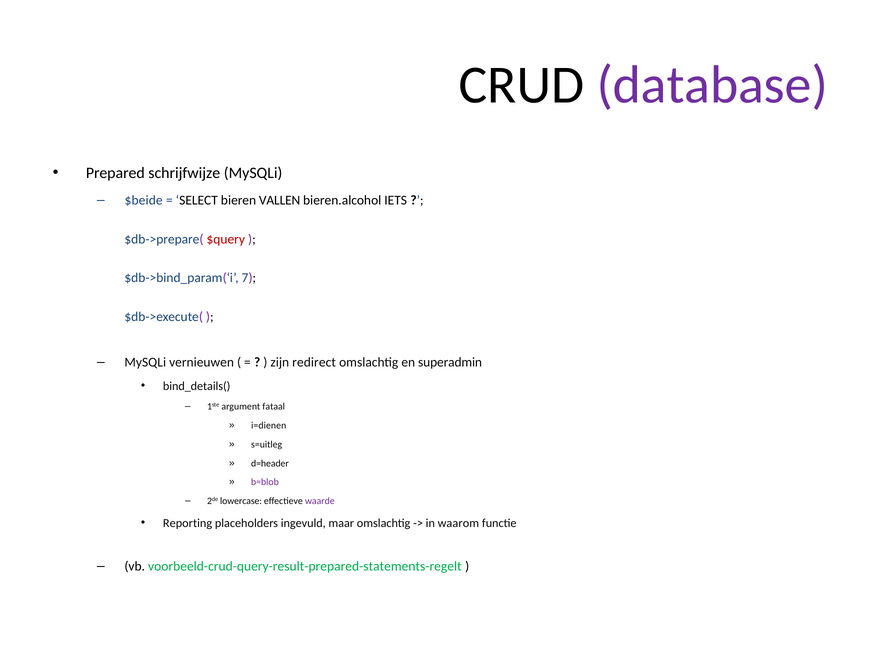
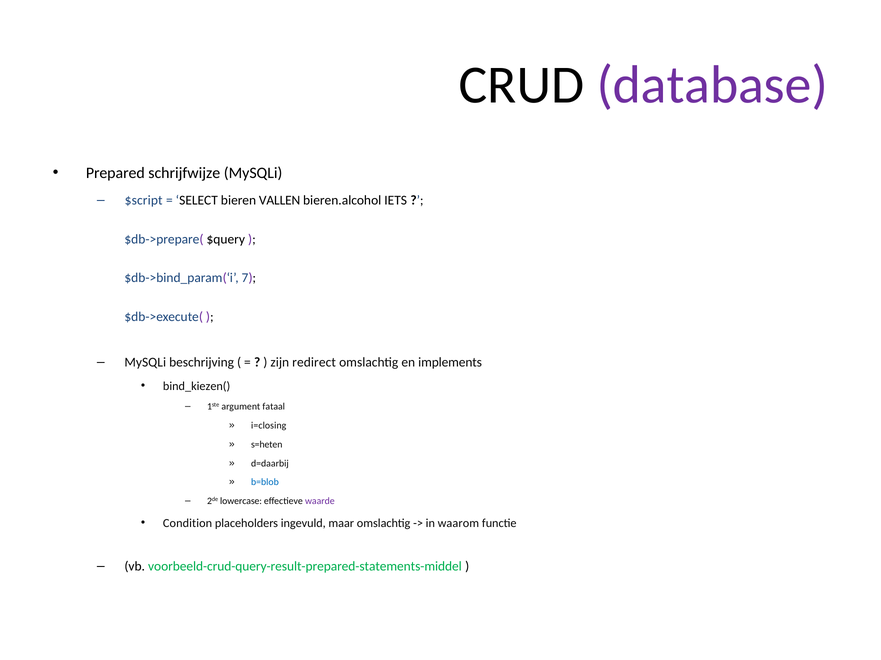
$beide: $beide -> $script
$query colour: red -> black
vernieuwen: vernieuwen -> beschrijving
superadmin: superadmin -> implements
bind_details(: bind_details( -> bind_kiezen(
i=dienen: i=dienen -> i=closing
s=uitleg: s=uitleg -> s=heten
d=header: d=header -> d=daarbij
b=blob colour: purple -> blue
Reporting: Reporting -> Condition
voorbeeld-crud-query-result-prepared-statements-regelt: voorbeeld-crud-query-result-prepared-statements-regelt -> voorbeeld-crud-query-result-prepared-statements-middel
